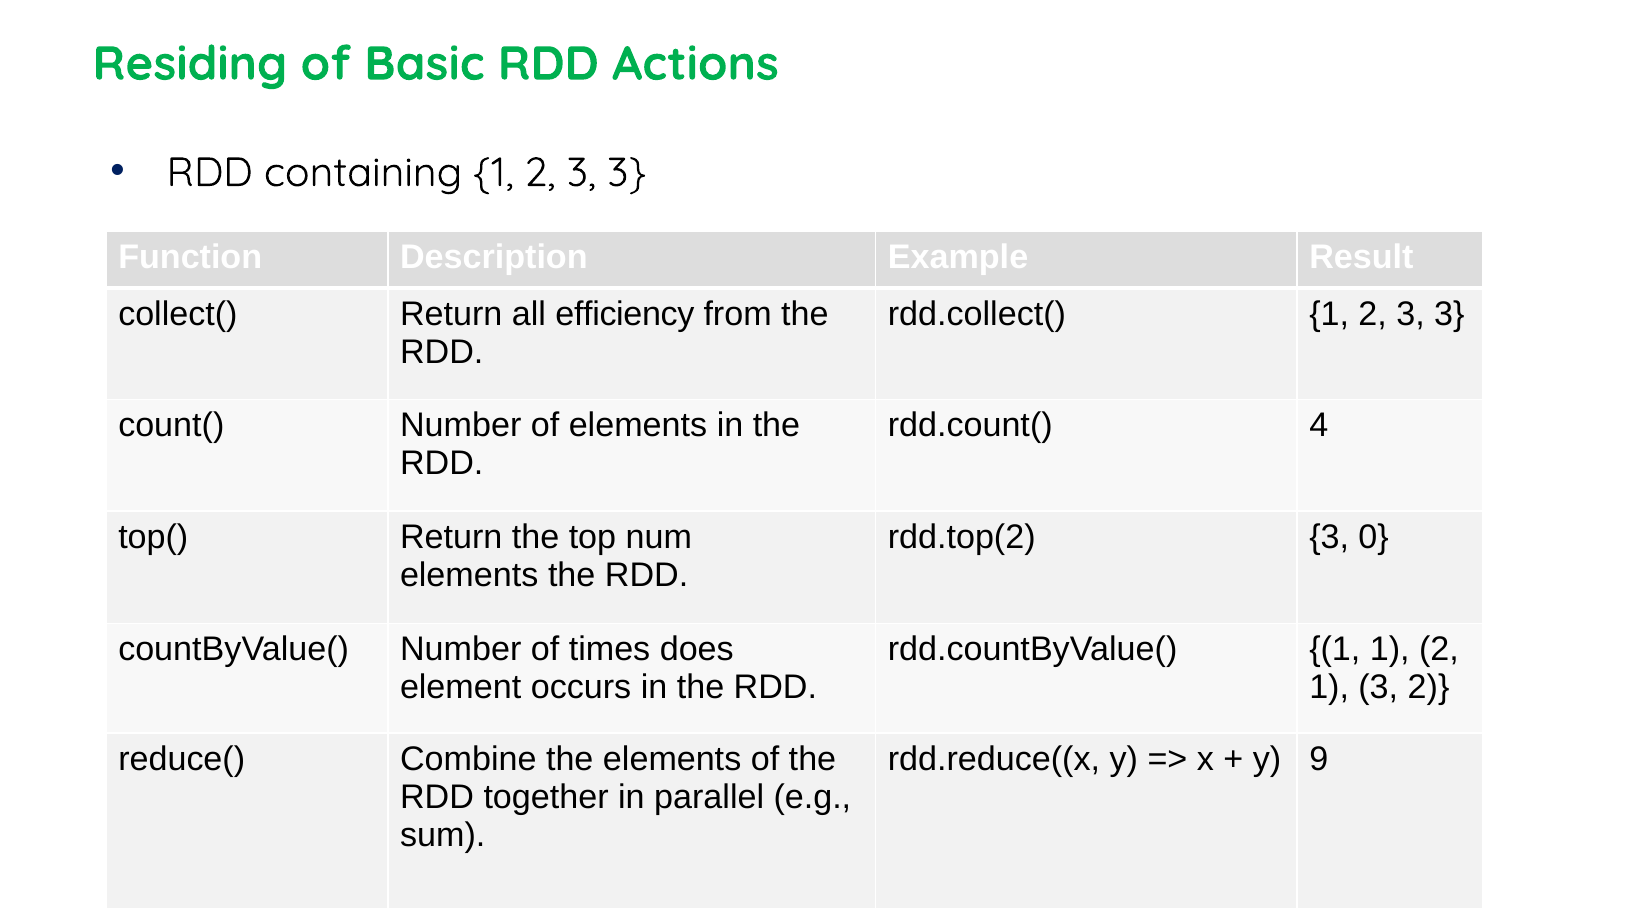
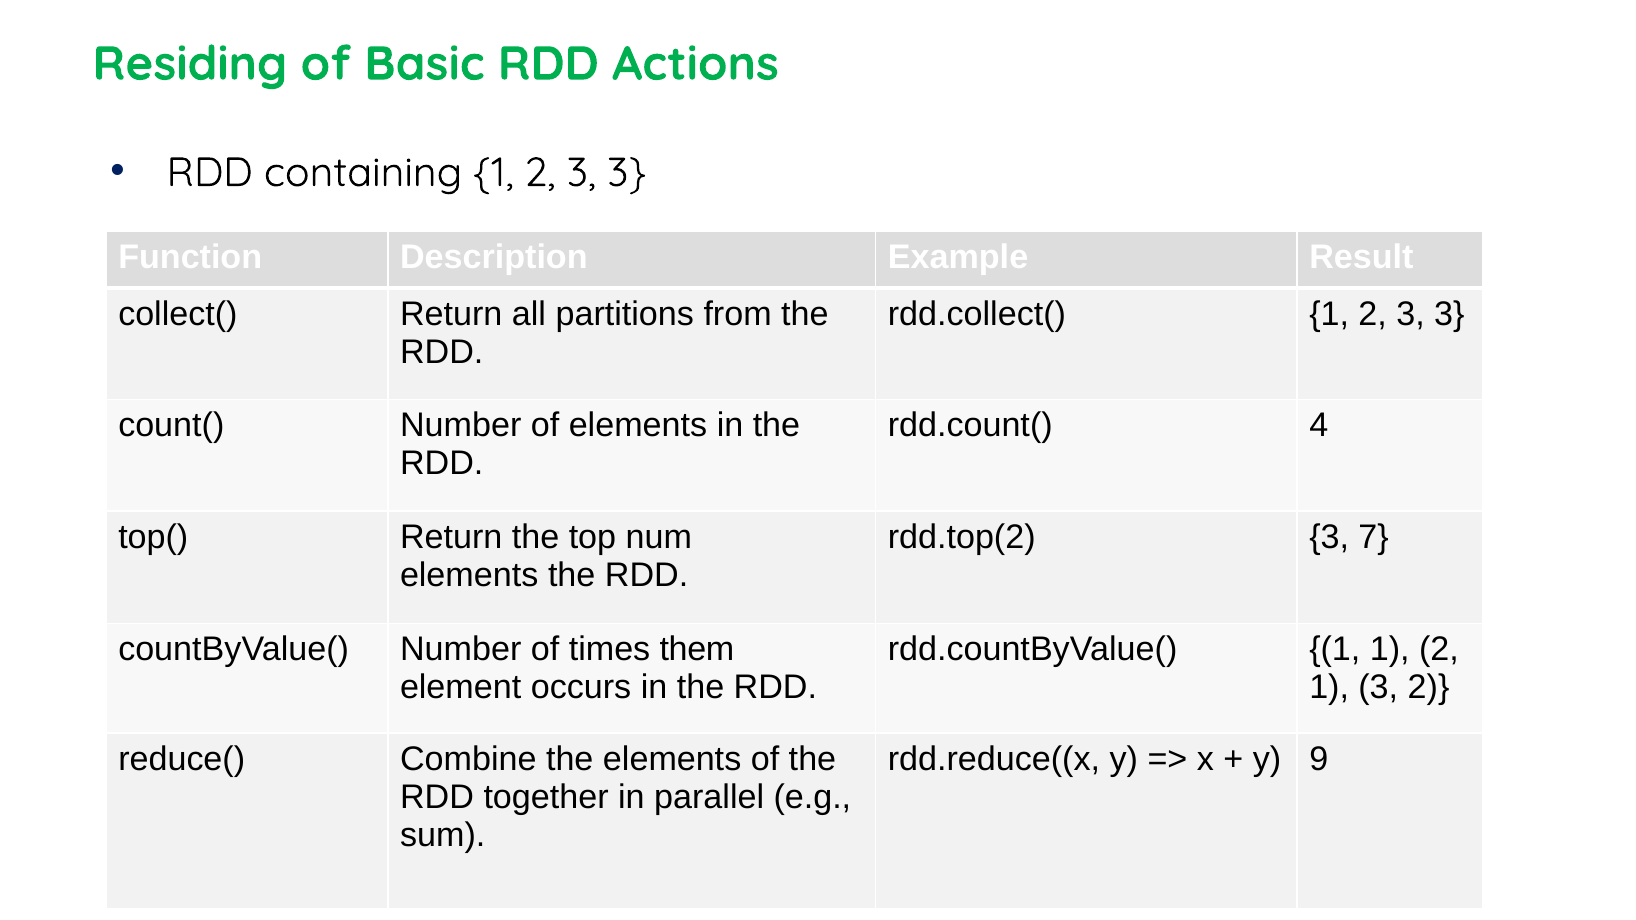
efficiency: efficiency -> partitions
0: 0 -> 7
does: does -> them
